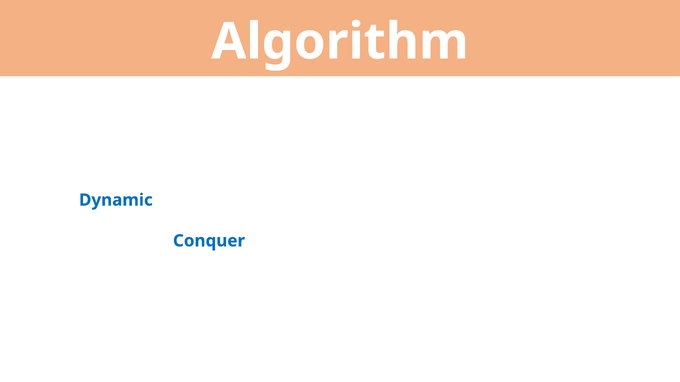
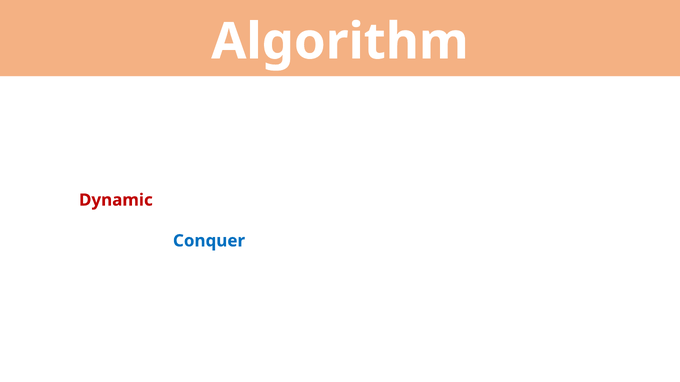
Dynamic colour: blue -> red
